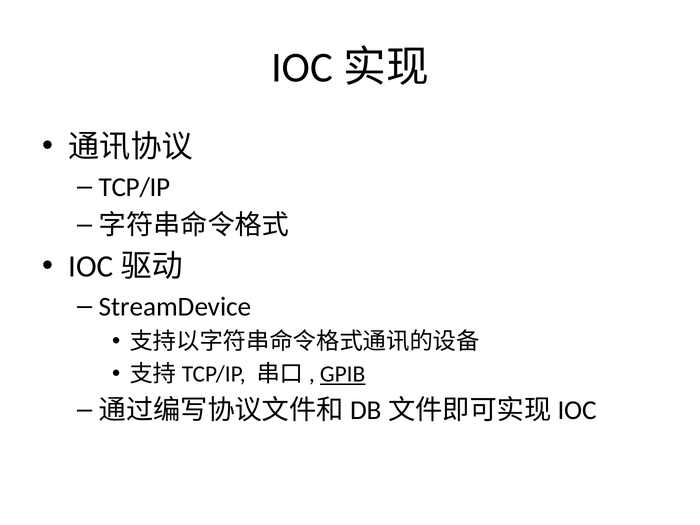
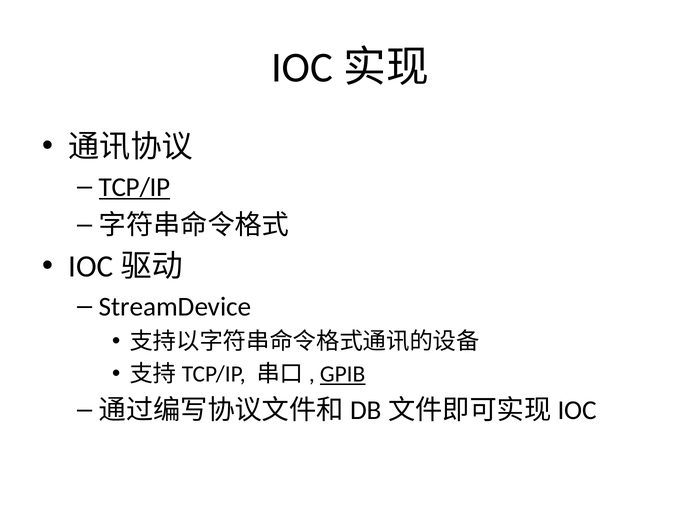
TCP/IP underline: none -> present
